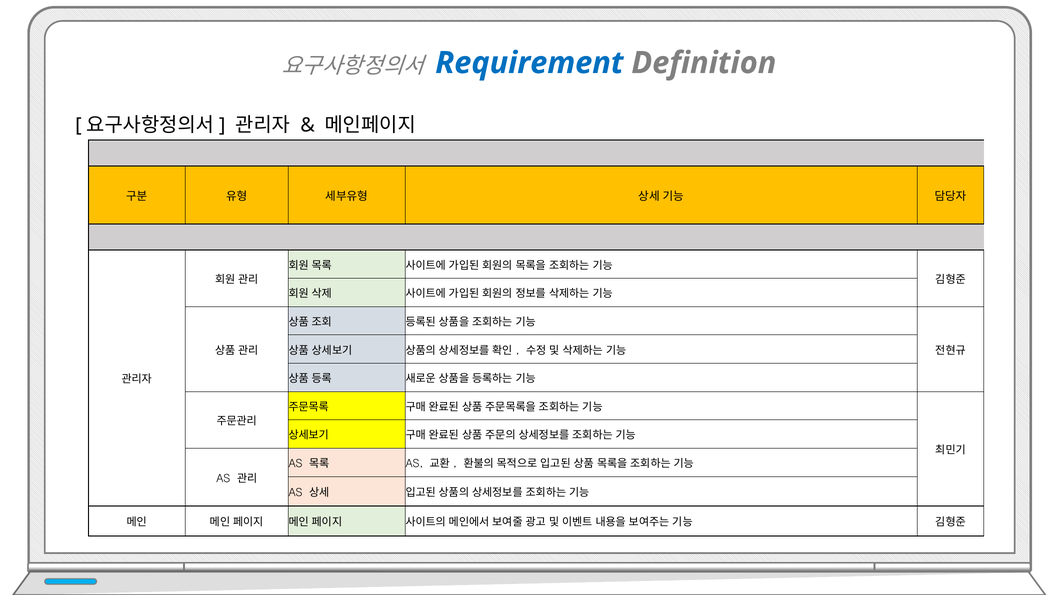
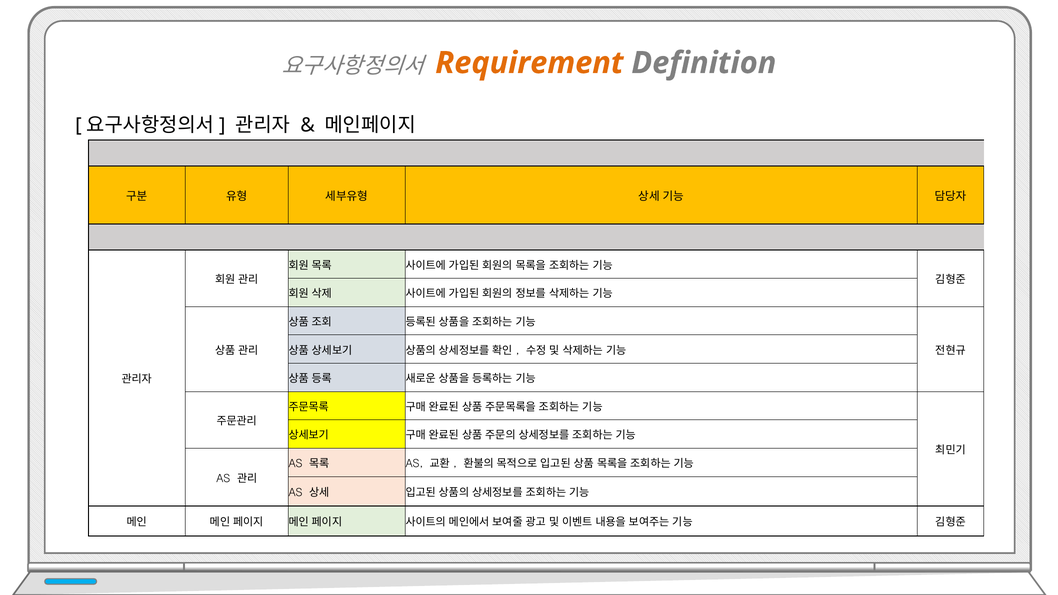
Requirement colour: blue -> orange
